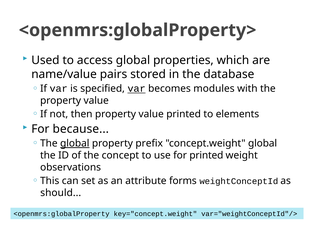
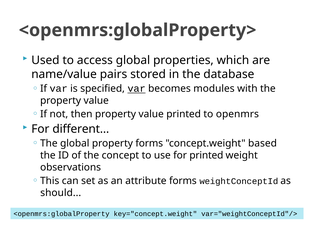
elements: elements -> openmrs
because: because -> different
global at (75, 144) underline: present -> none
property prefix: prefix -> forms
concept.weight global: global -> based
